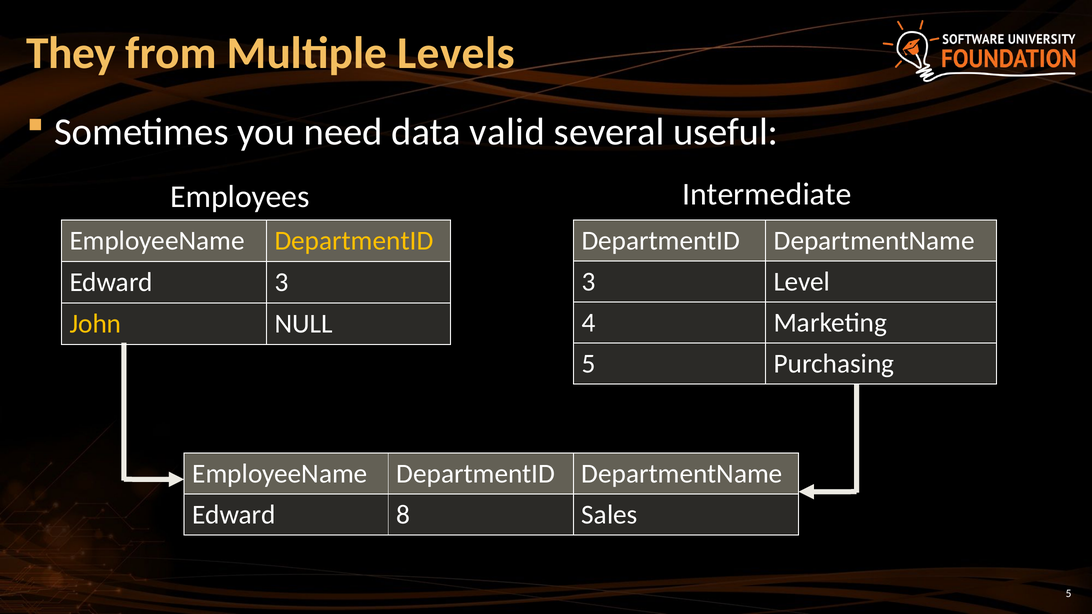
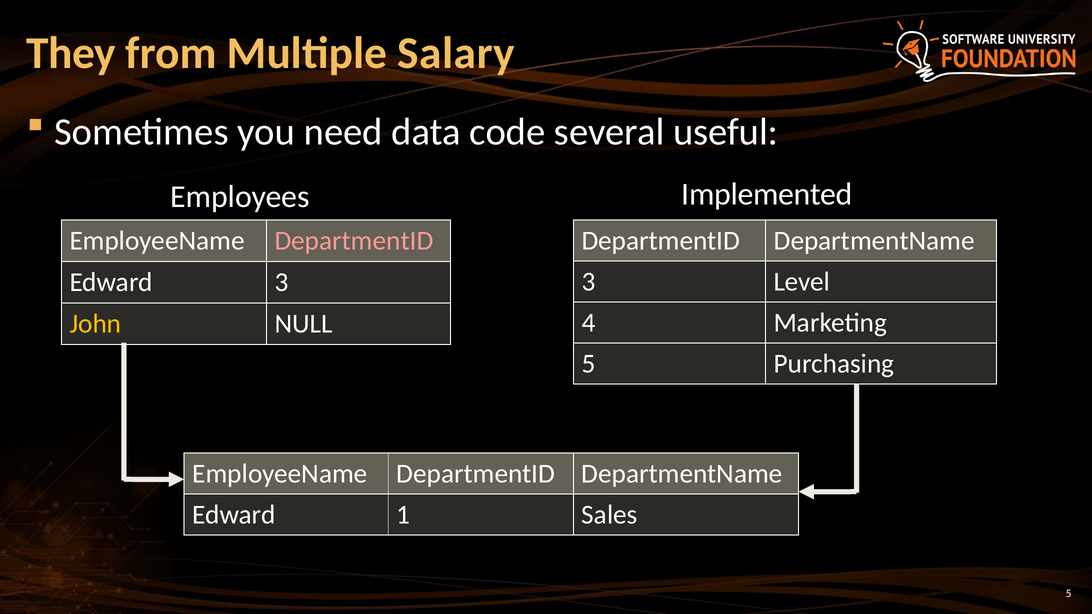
Levels: Levels -> Salary
valid: valid -> code
Intermediate: Intermediate -> Implemented
DepartmentID at (354, 241) colour: yellow -> pink
8: 8 -> 1
